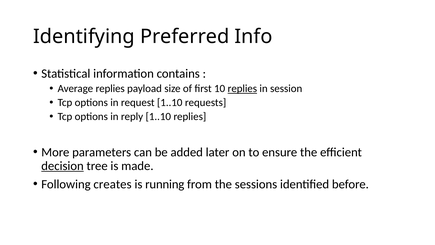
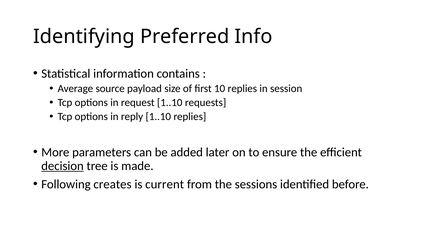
Average replies: replies -> source
replies at (242, 89) underline: present -> none
running: running -> current
